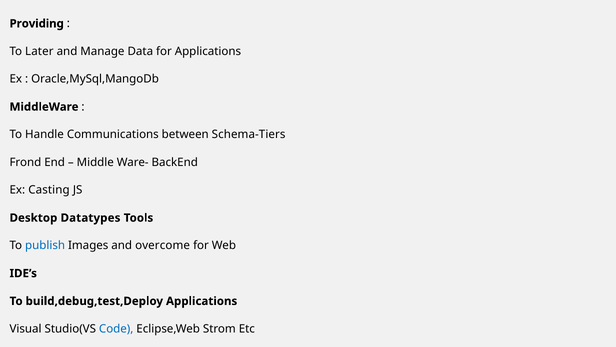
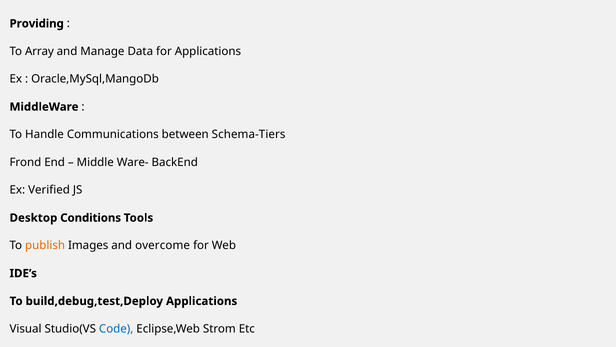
Later: Later -> Array
Casting: Casting -> Verified
Datatypes: Datatypes -> Conditions
publish colour: blue -> orange
